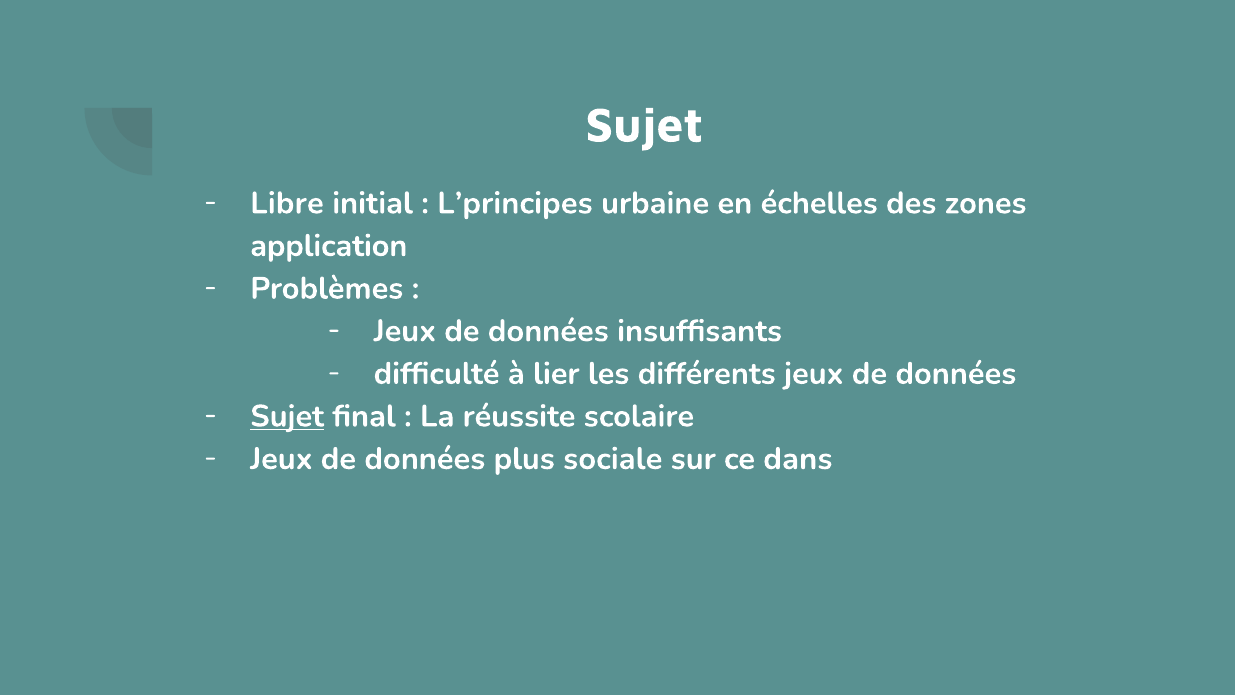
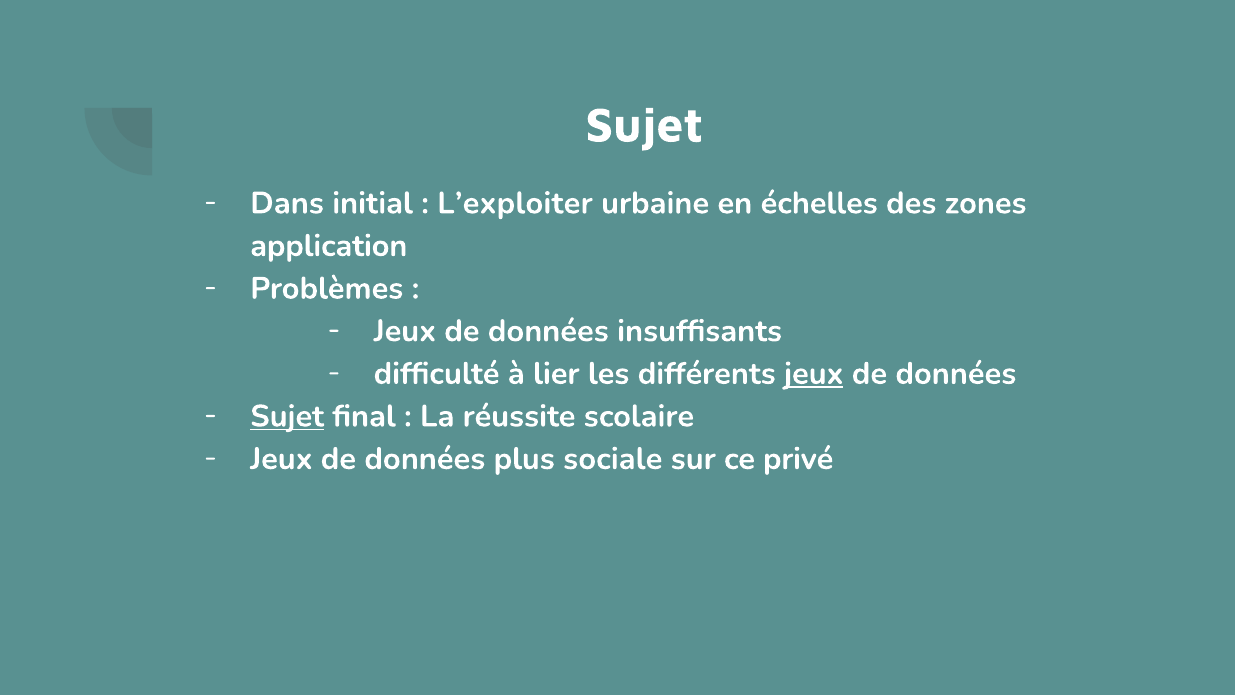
Libre: Libre -> Dans
L’principes: L’principes -> L’exploiter
jeux at (814, 373) underline: none -> present
dans: dans -> privé
